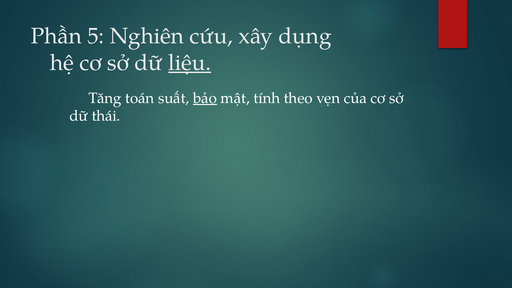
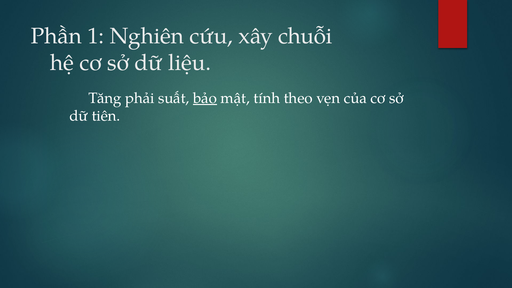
5: 5 -> 1
dụng: dụng -> chuỗi
liệu underline: present -> none
toán: toán -> phải
thái: thái -> tiên
